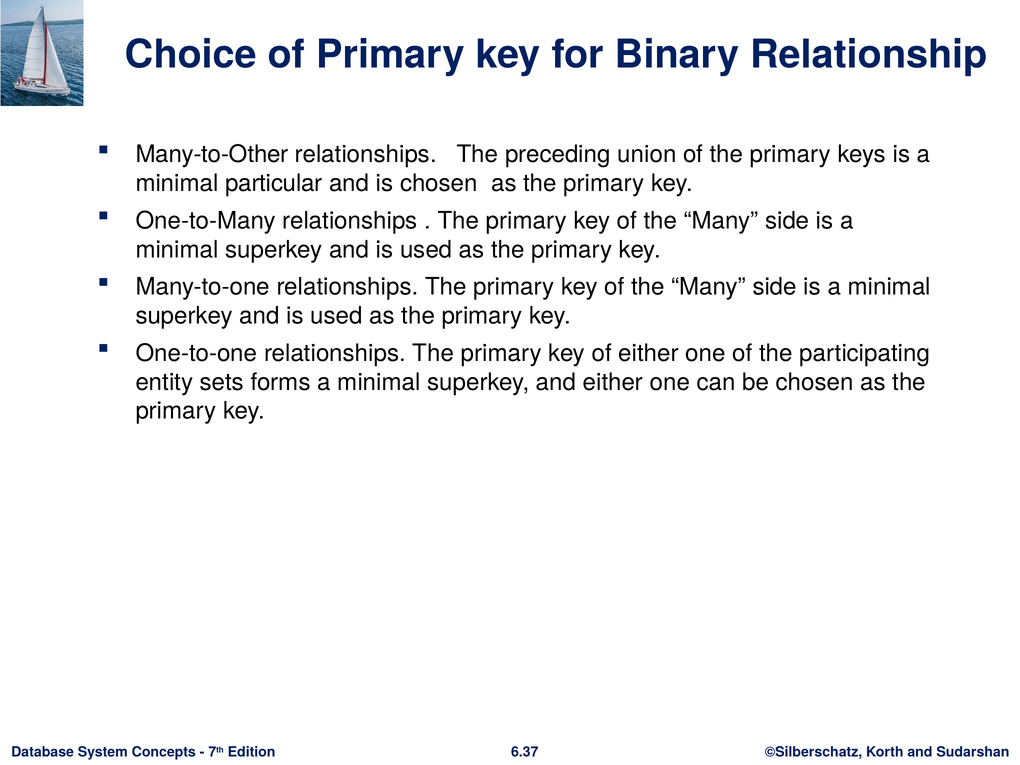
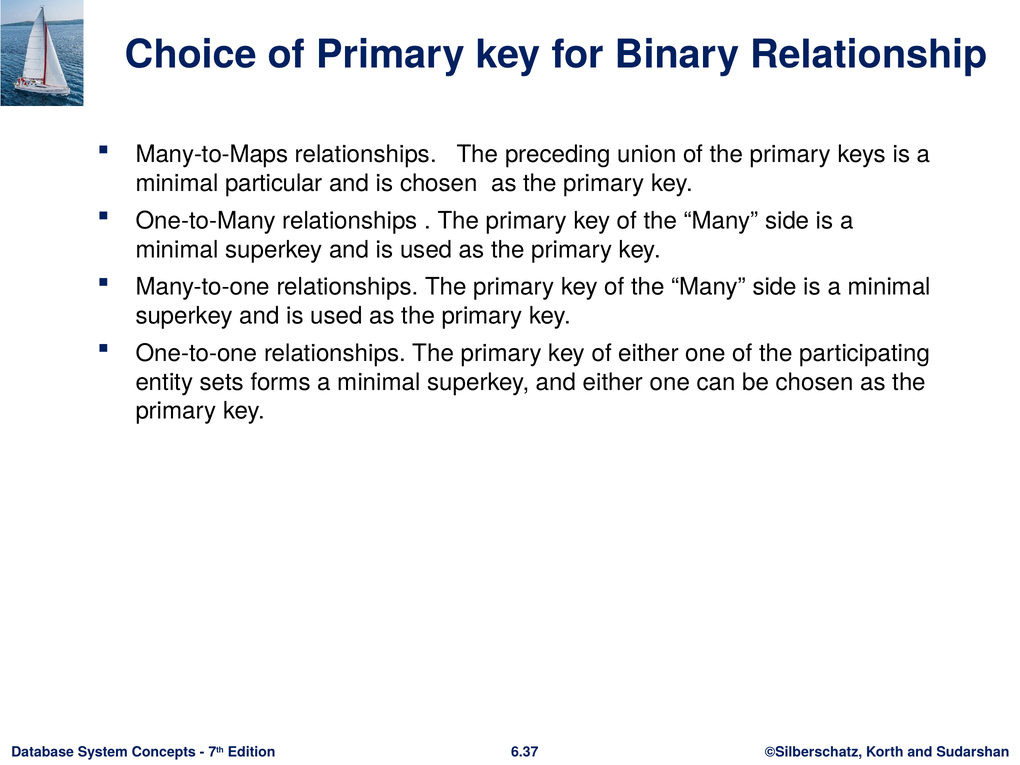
Many-to-Other: Many-to-Other -> Many-to-Maps
